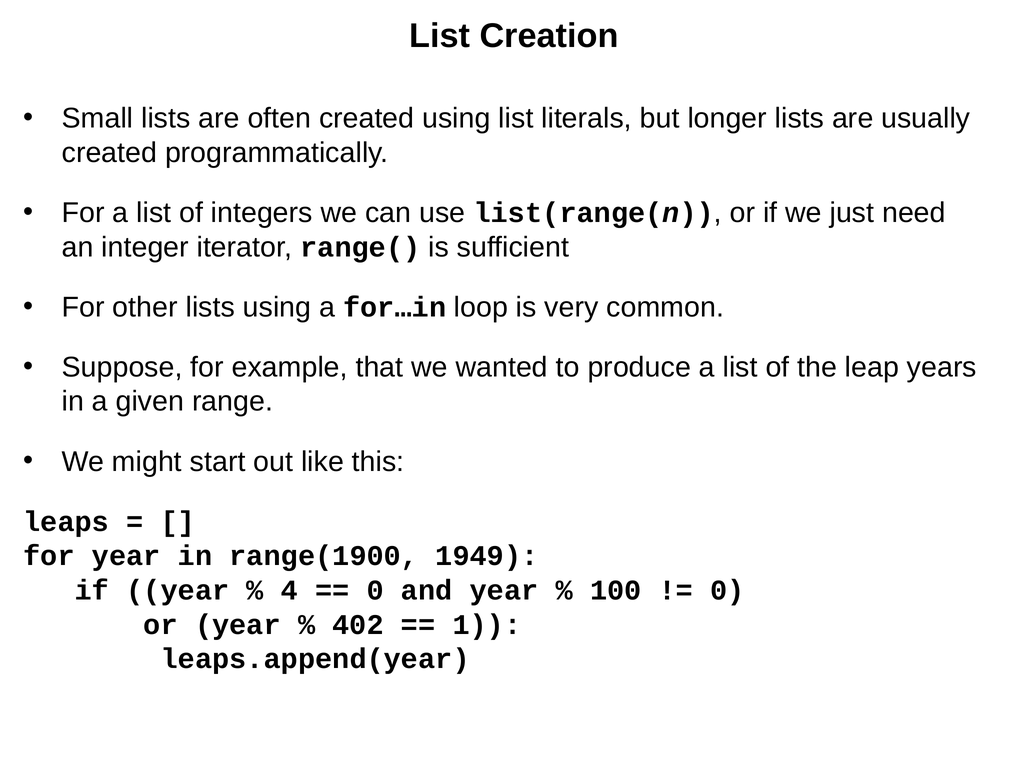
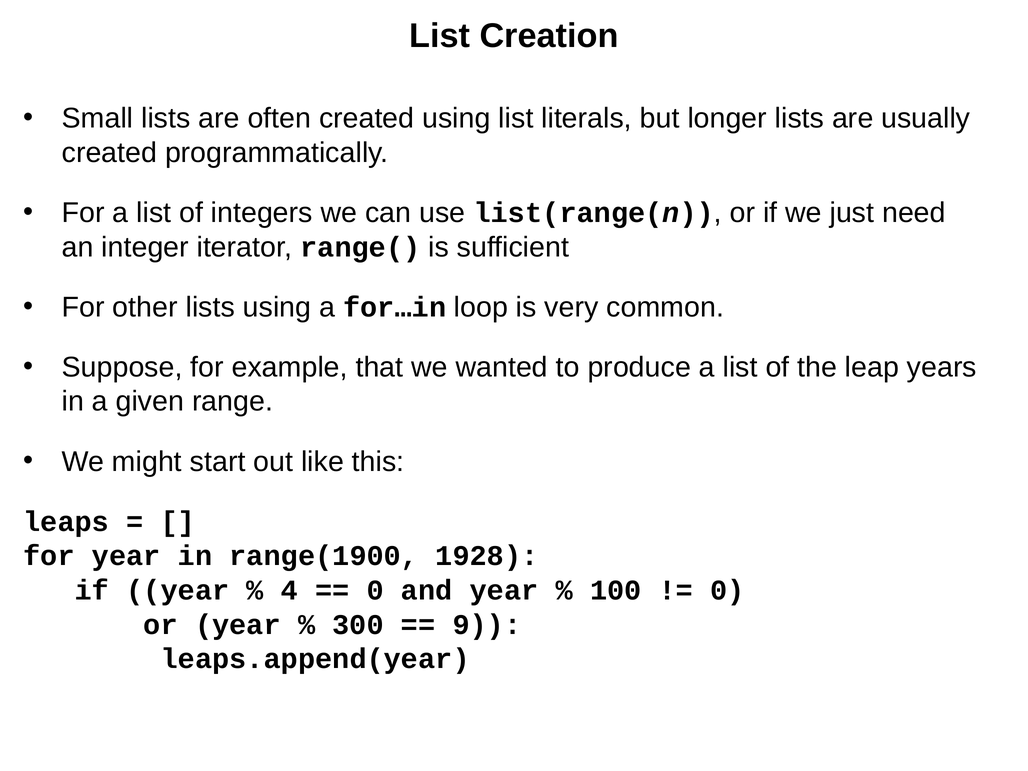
1949: 1949 -> 1928
402: 402 -> 300
1: 1 -> 9
